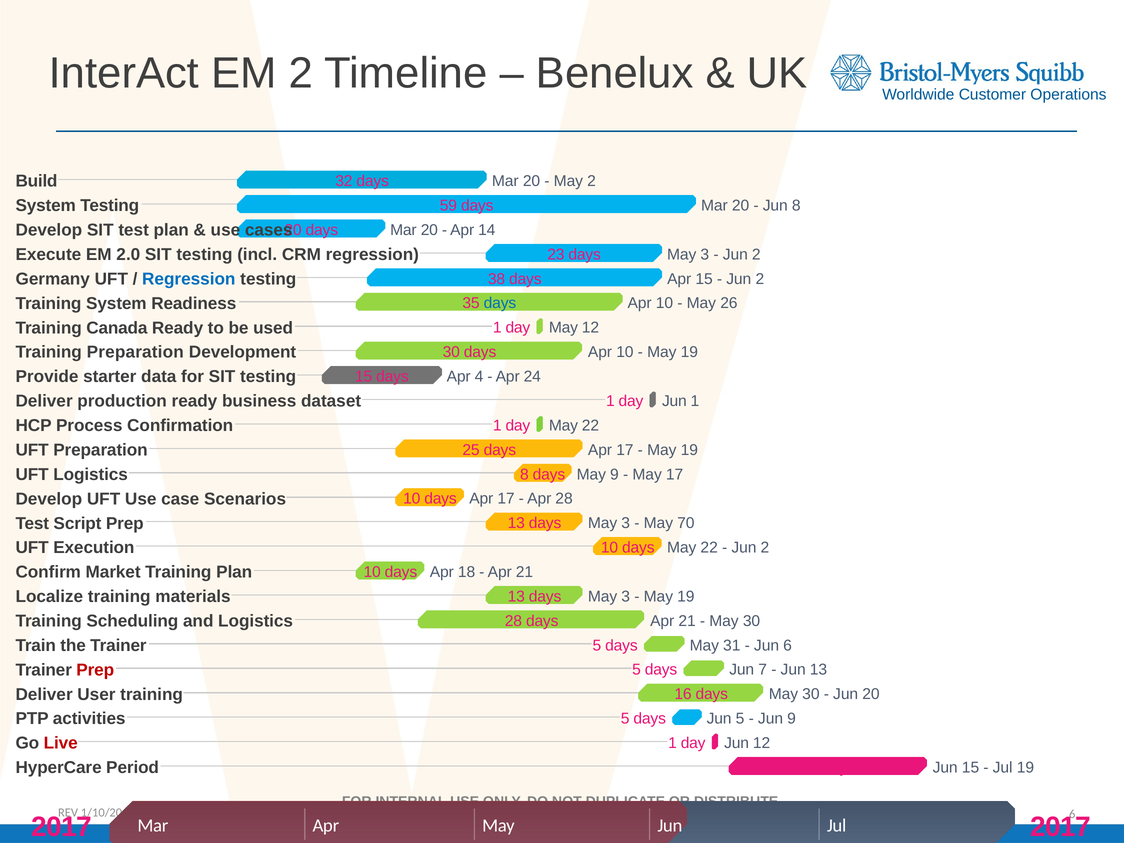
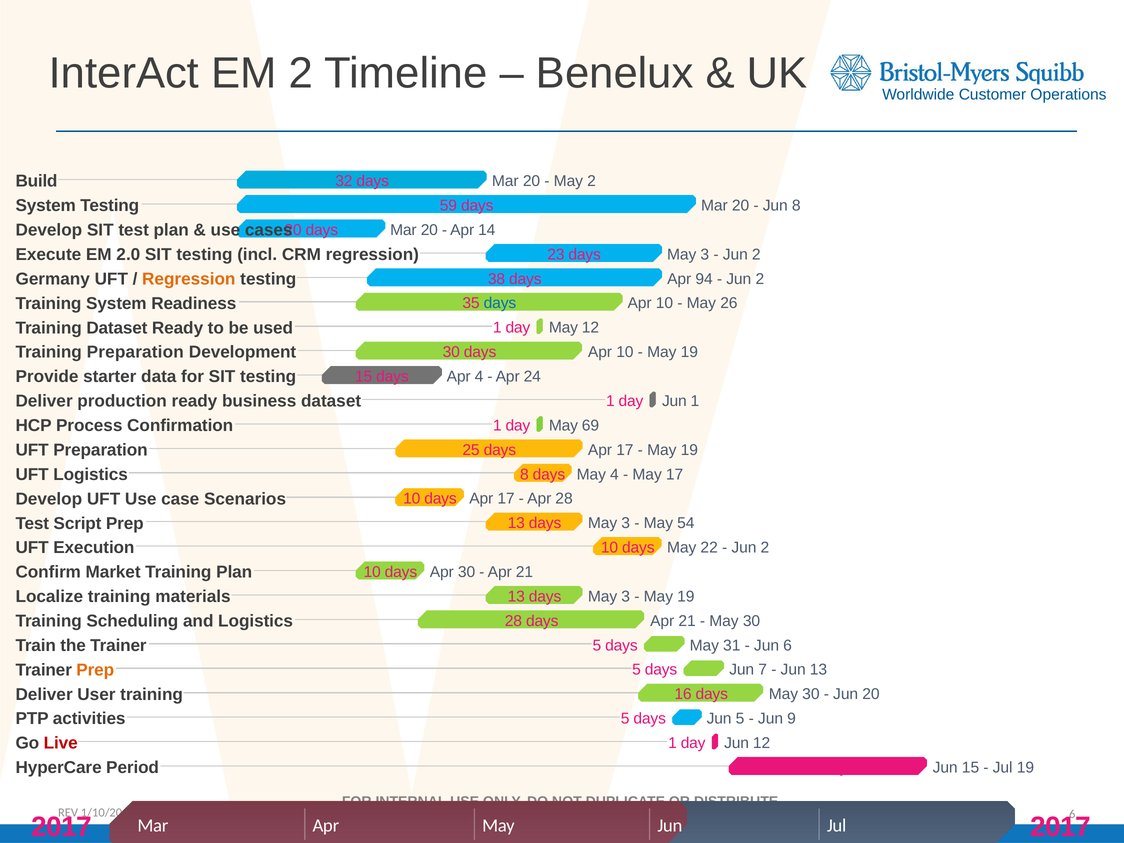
Regression at (189, 279) colour: blue -> orange
Apr 15: 15 -> 94
Training Canada: Canada -> Dataset
day May 22: 22 -> 69
May 9: 9 -> 4
70: 70 -> 54
Apr 18: 18 -> 30
Prep at (95, 670) colour: red -> orange
